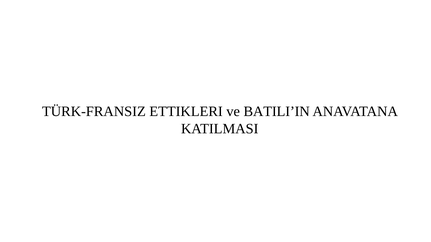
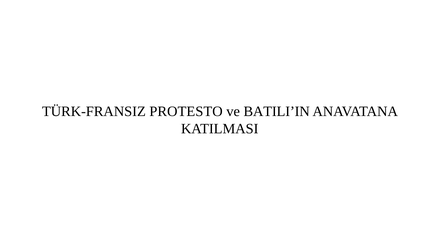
ETTIKLERI: ETTIKLERI -> PROTESTO
